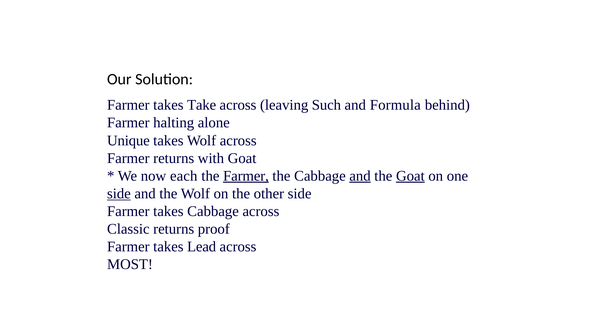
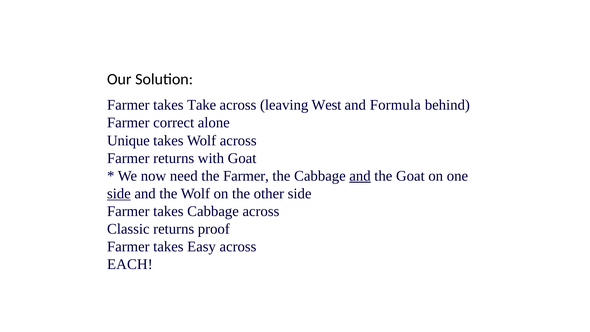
Such: Such -> West
halting: halting -> correct
each: each -> need
Farmer at (246, 176) underline: present -> none
Goat at (410, 176) underline: present -> none
Lead: Lead -> Easy
MOST: MOST -> EACH
